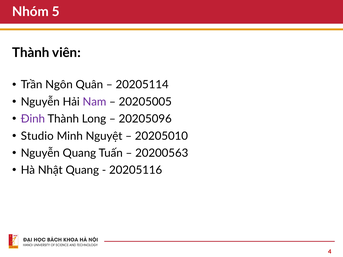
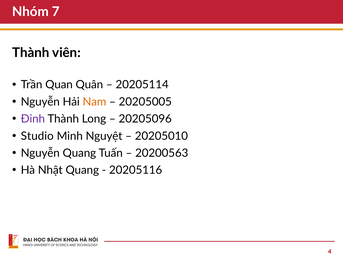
5: 5 -> 7
Ngôn: Ngôn -> Quan
Nam colour: purple -> orange
